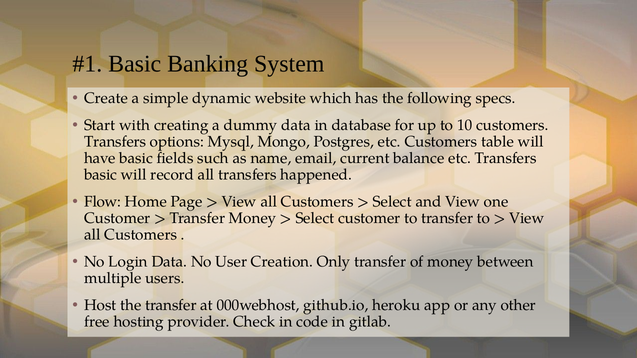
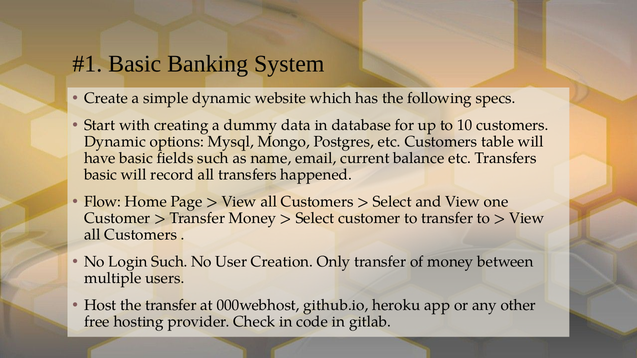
Transfers at (115, 142): Transfers -> Dynamic
Login Data: Data -> Such
